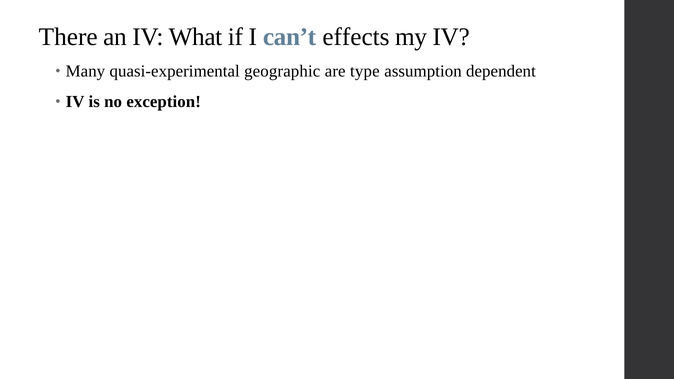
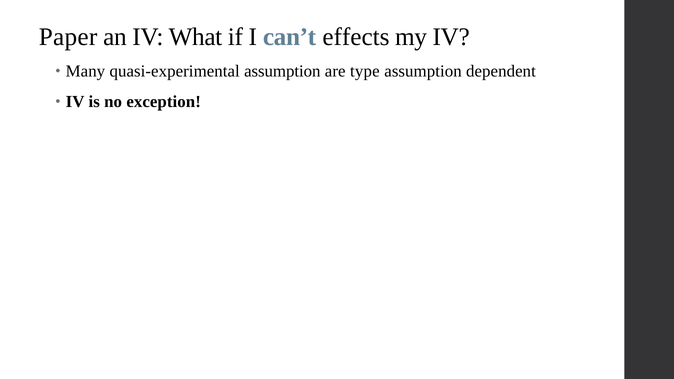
There: There -> Paper
quasi-experimental geographic: geographic -> assumption
